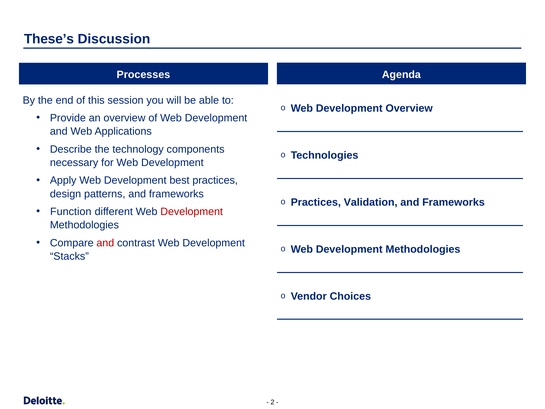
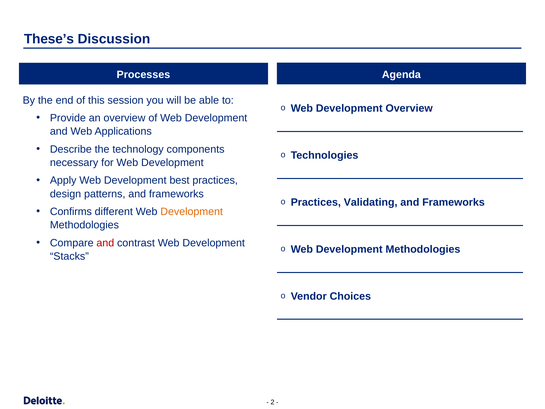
Validation: Validation -> Validating
Function: Function -> Confirms
Development at (192, 212) colour: red -> orange
